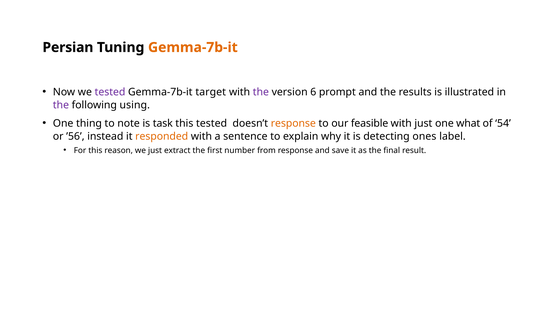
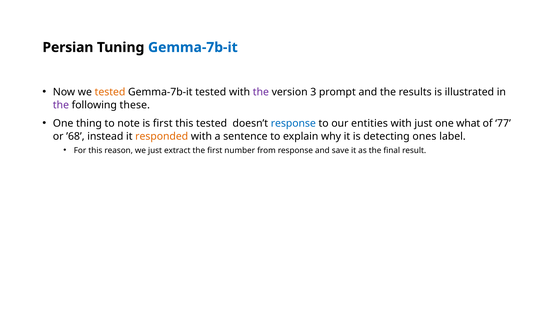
Gemma-7b-it at (193, 47) colour: orange -> blue
tested at (110, 92) colour: purple -> orange
Gemma-7b-it target: target -> tested
6: 6 -> 3
using: using -> these
is task: task -> first
response at (293, 124) colour: orange -> blue
feasible: feasible -> entities
54: 54 -> 77
’56: ’56 -> ’68
